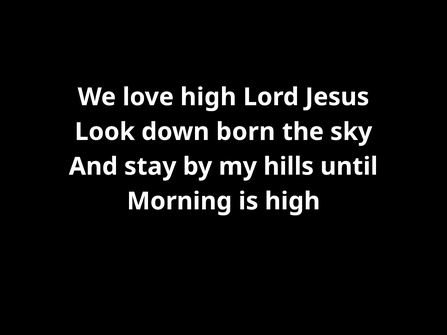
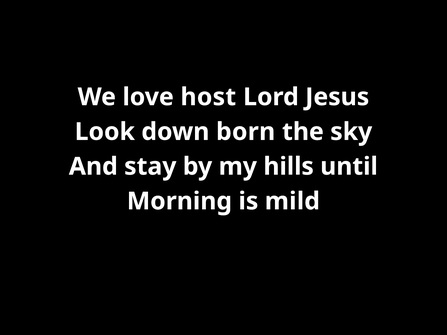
love high: high -> host
is high: high -> mild
